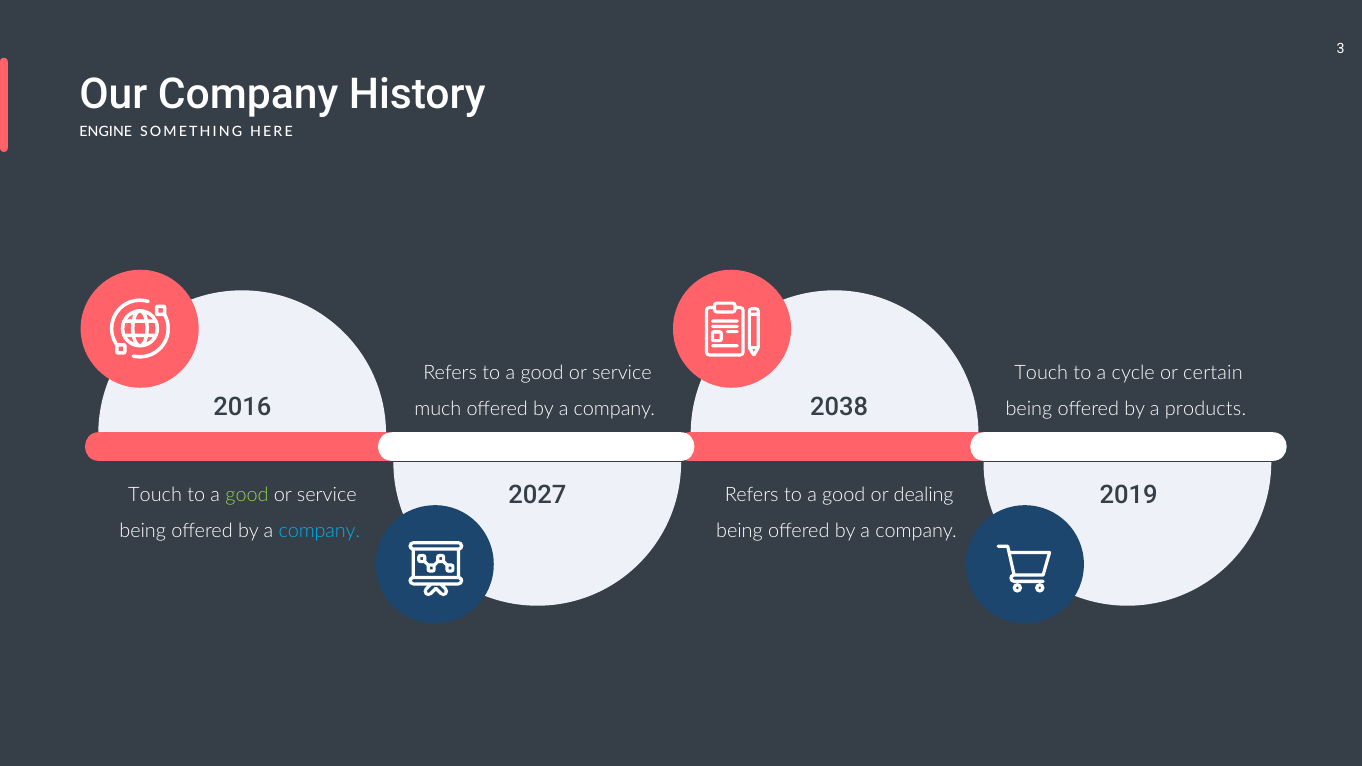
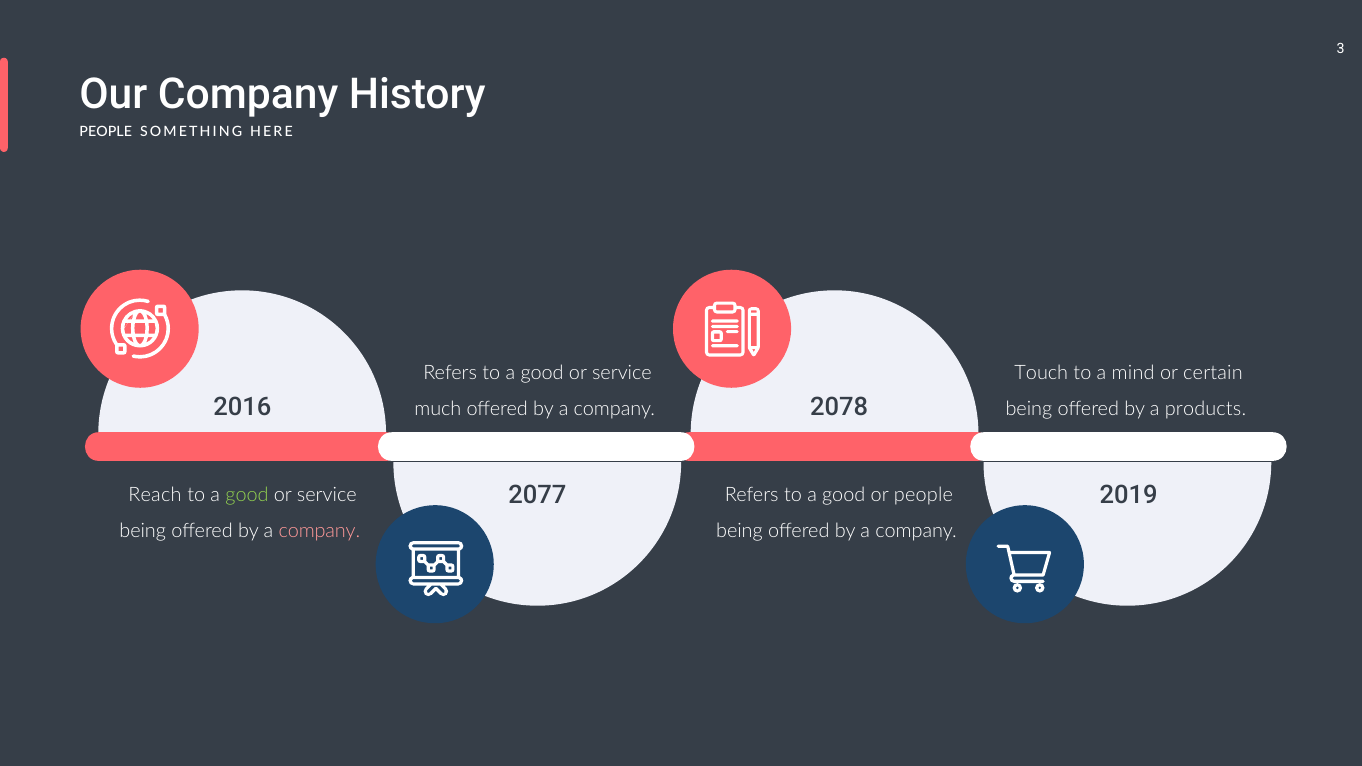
ENGINE at (106, 132): ENGINE -> PEOPLE
cycle: cycle -> mind
2038: 2038 -> 2078
2027: 2027 -> 2077
Touch at (155, 495): Touch -> Reach
or dealing: dealing -> people
company at (319, 531) colour: light blue -> pink
